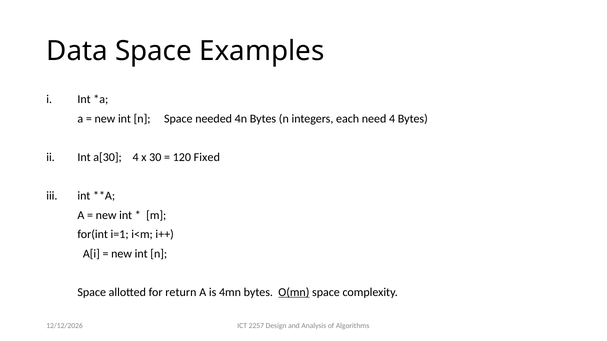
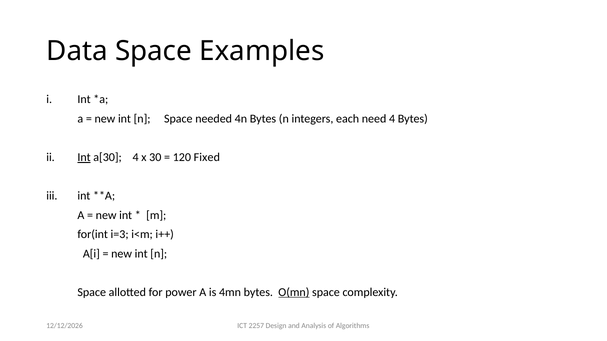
Int at (84, 157) underline: none -> present
i=1: i=1 -> i=3
return: return -> power
